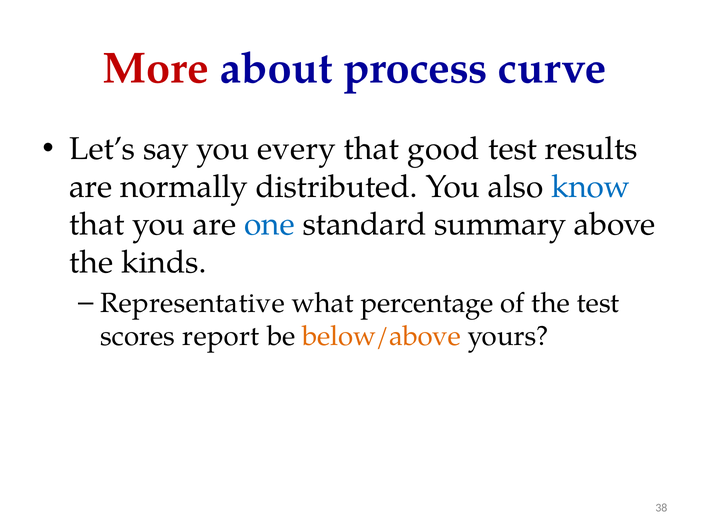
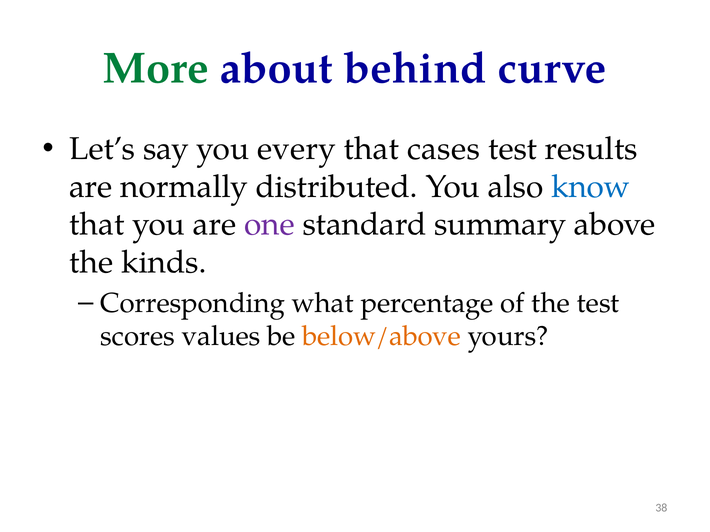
More colour: red -> green
process: process -> behind
good: good -> cases
one colour: blue -> purple
Representative: Representative -> Corresponding
report: report -> values
